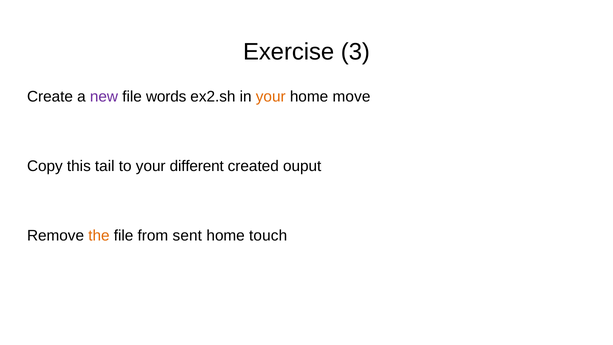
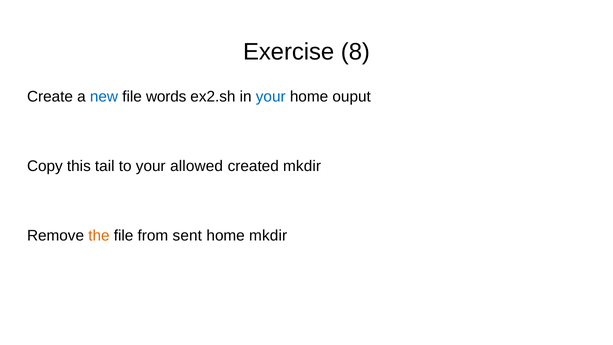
3: 3 -> 8
new colour: purple -> blue
your at (271, 96) colour: orange -> blue
move: move -> ouput
different: different -> allowed
created ouput: ouput -> mkdir
home touch: touch -> mkdir
